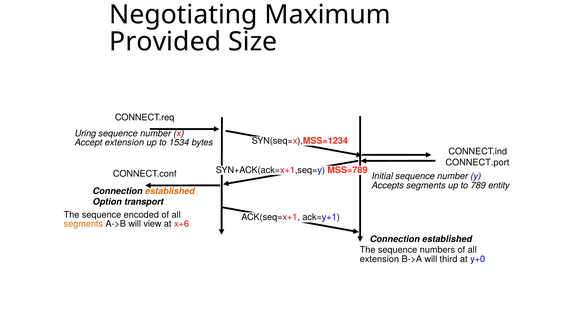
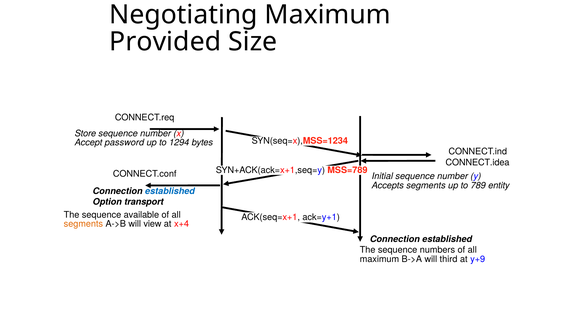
Uring: Uring -> Store
Accept extension: extension -> password
1534: 1534 -> 1294
CONNECT.port: CONNECT.port -> CONNECT.idea
established at (170, 191) colour: orange -> blue
encoded: encoded -> available
x+6: x+6 -> x+4
extension at (379, 259): extension -> maximum
y+0: y+0 -> y+9
